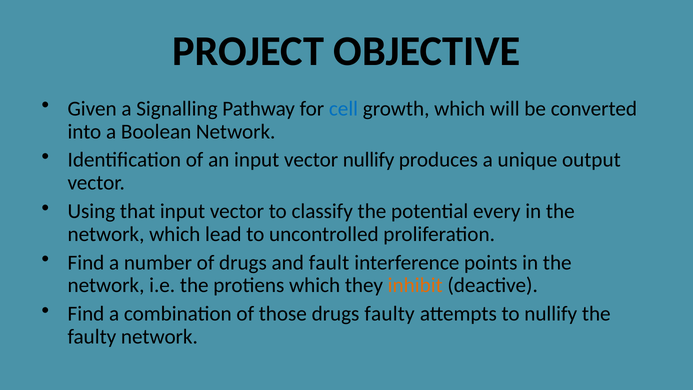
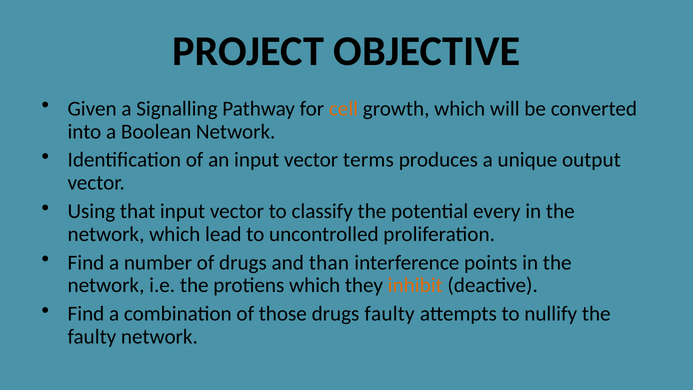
cell colour: blue -> orange
vector nullify: nullify -> terms
fault: fault -> than
